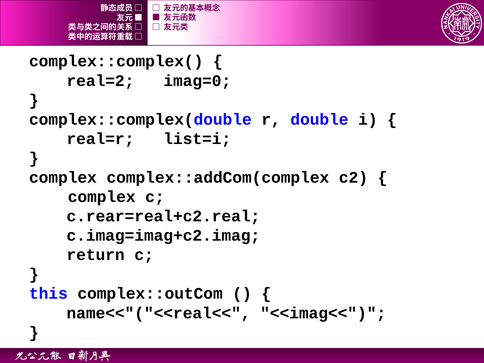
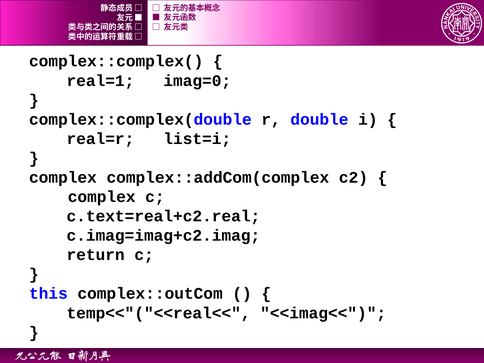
real=2: real=2 -> real=1
c.rear=real+c2.real: c.rear=real+c2.real -> c.text=real+c2.real
name<<"("<<real<<: name<<"("<<real<< -> temp<<"("<<real<<
